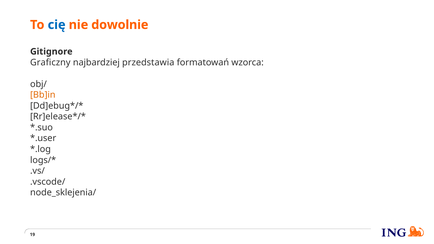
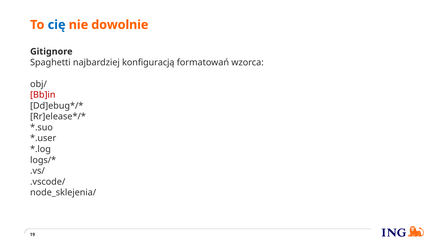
Graficzny: Graficzny -> Spaghetti
przedstawia: przedstawia -> konfiguracją
Bb]in colour: orange -> red
